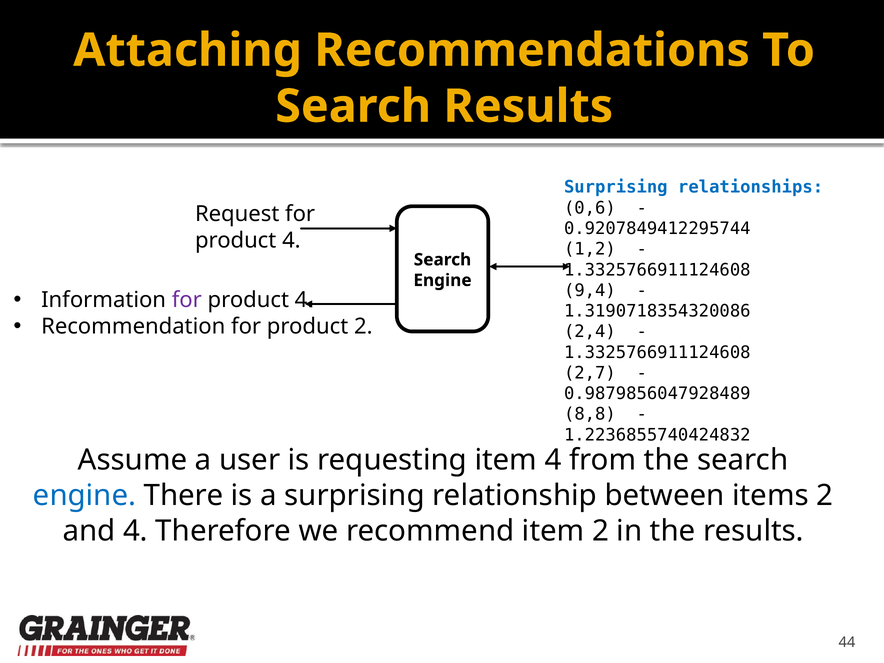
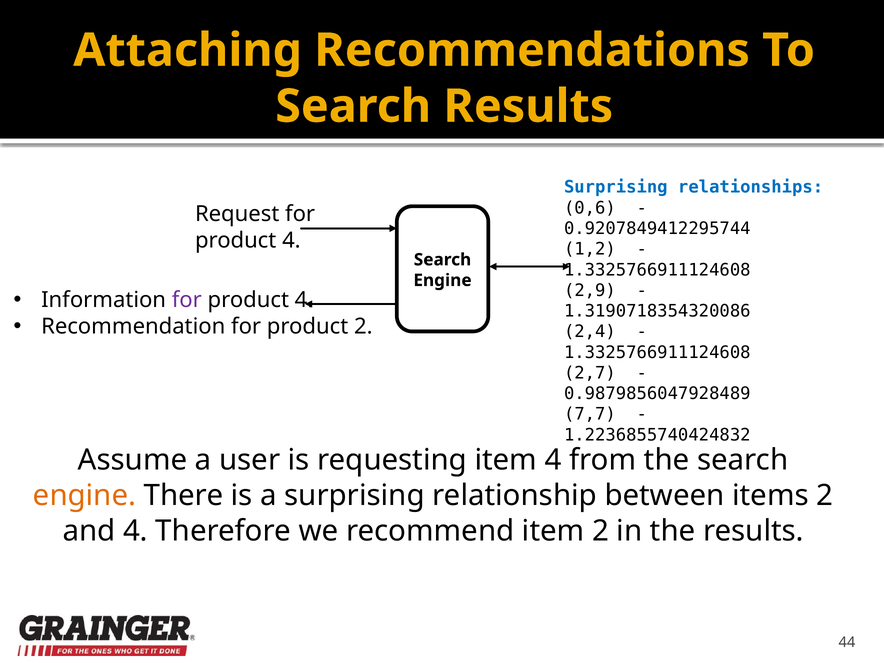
9,4: 9,4 -> 2,9
8,8: 8,8 -> 7,7
engine at (85, 495) colour: blue -> orange
